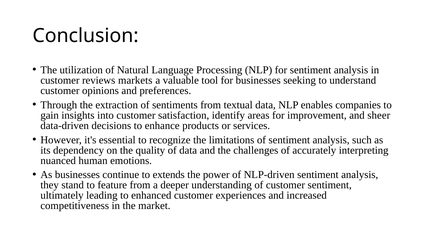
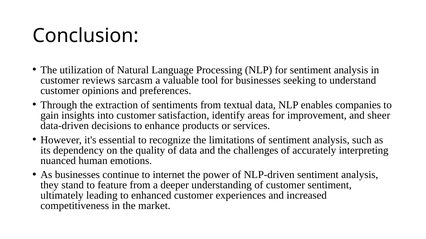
markets: markets -> sarcasm
extends: extends -> internet
